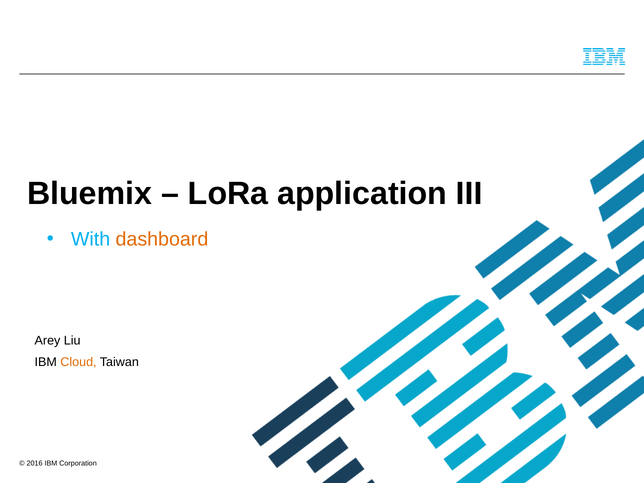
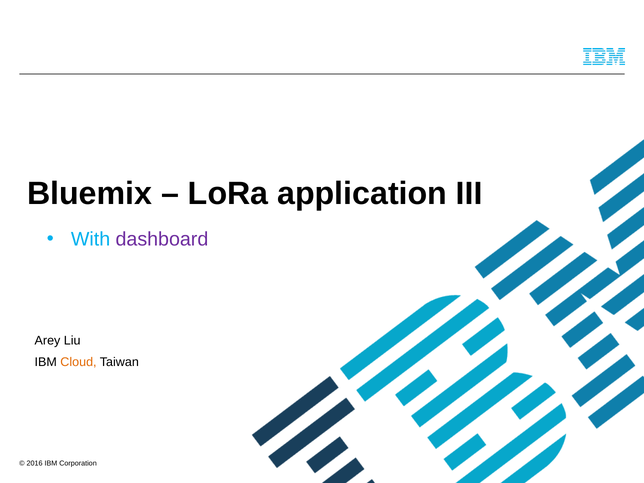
dashboard colour: orange -> purple
